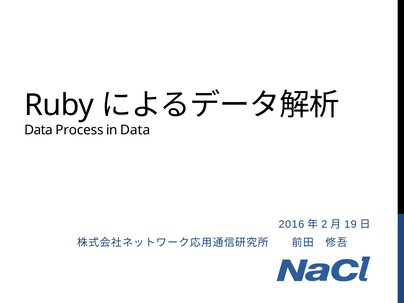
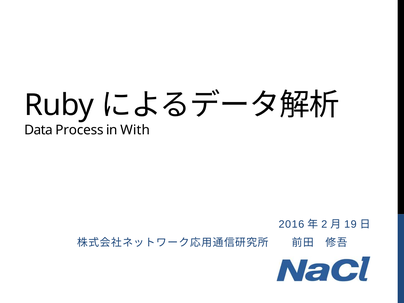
in Data: Data -> With
